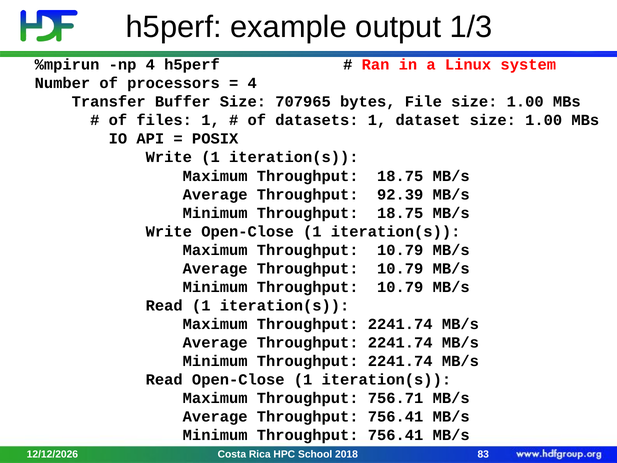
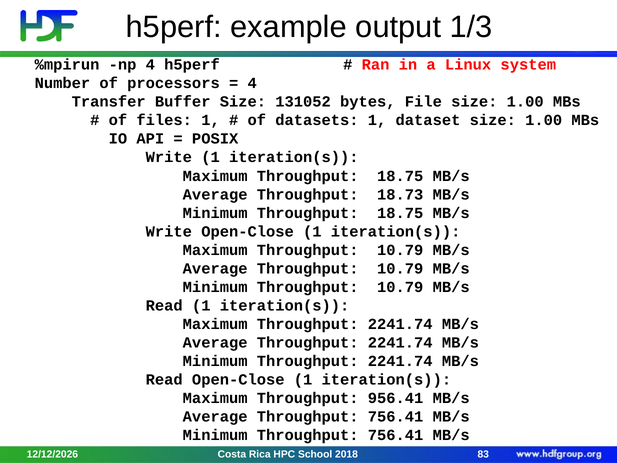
707965: 707965 -> 131052
92.39: 92.39 -> 18.73
756.71: 756.71 -> 956.41
